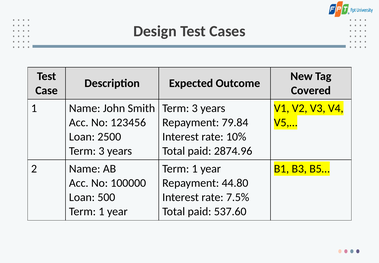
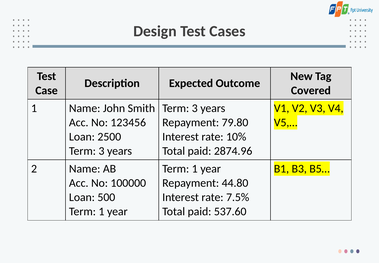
79.84: 79.84 -> 79.80
